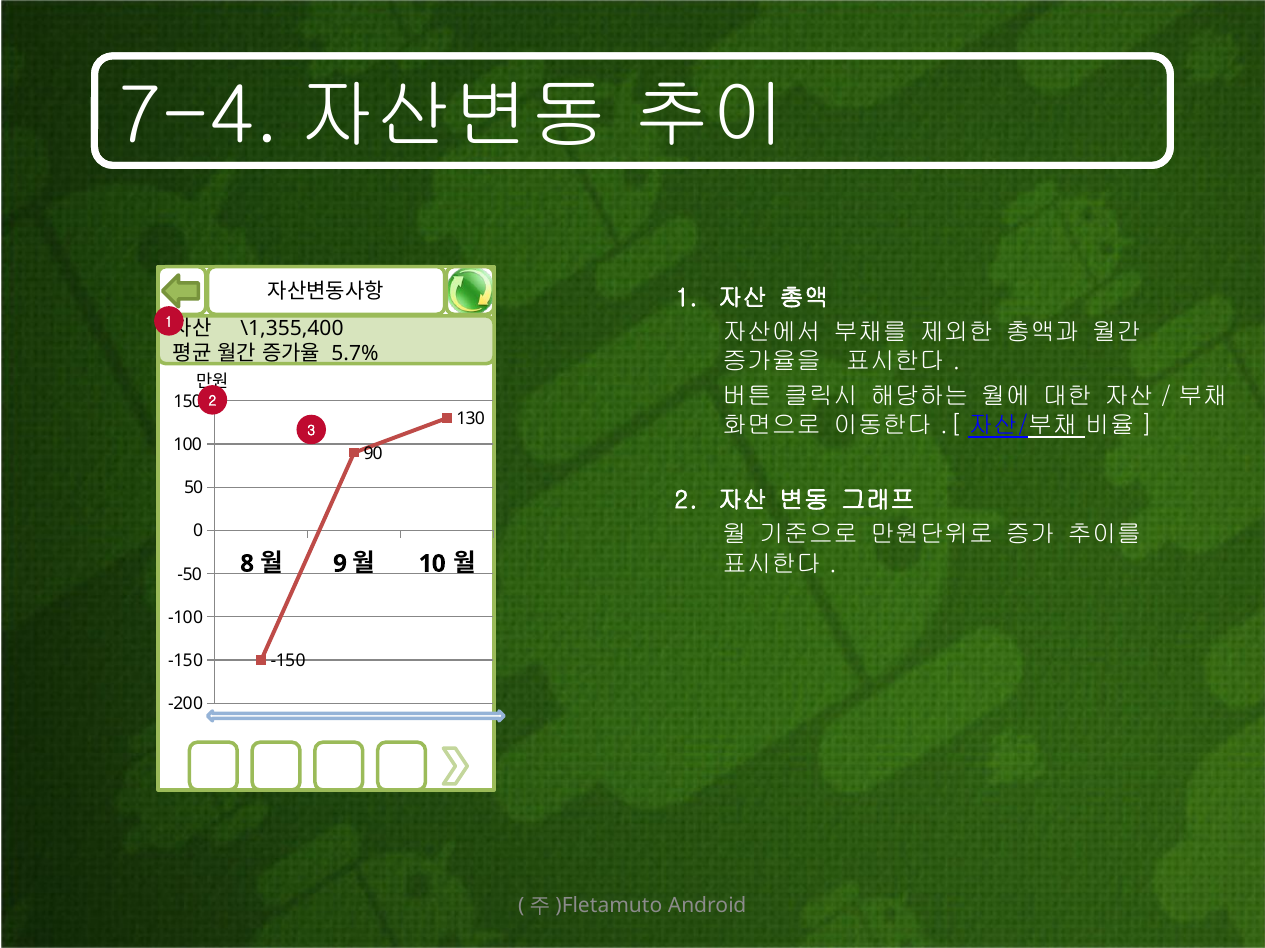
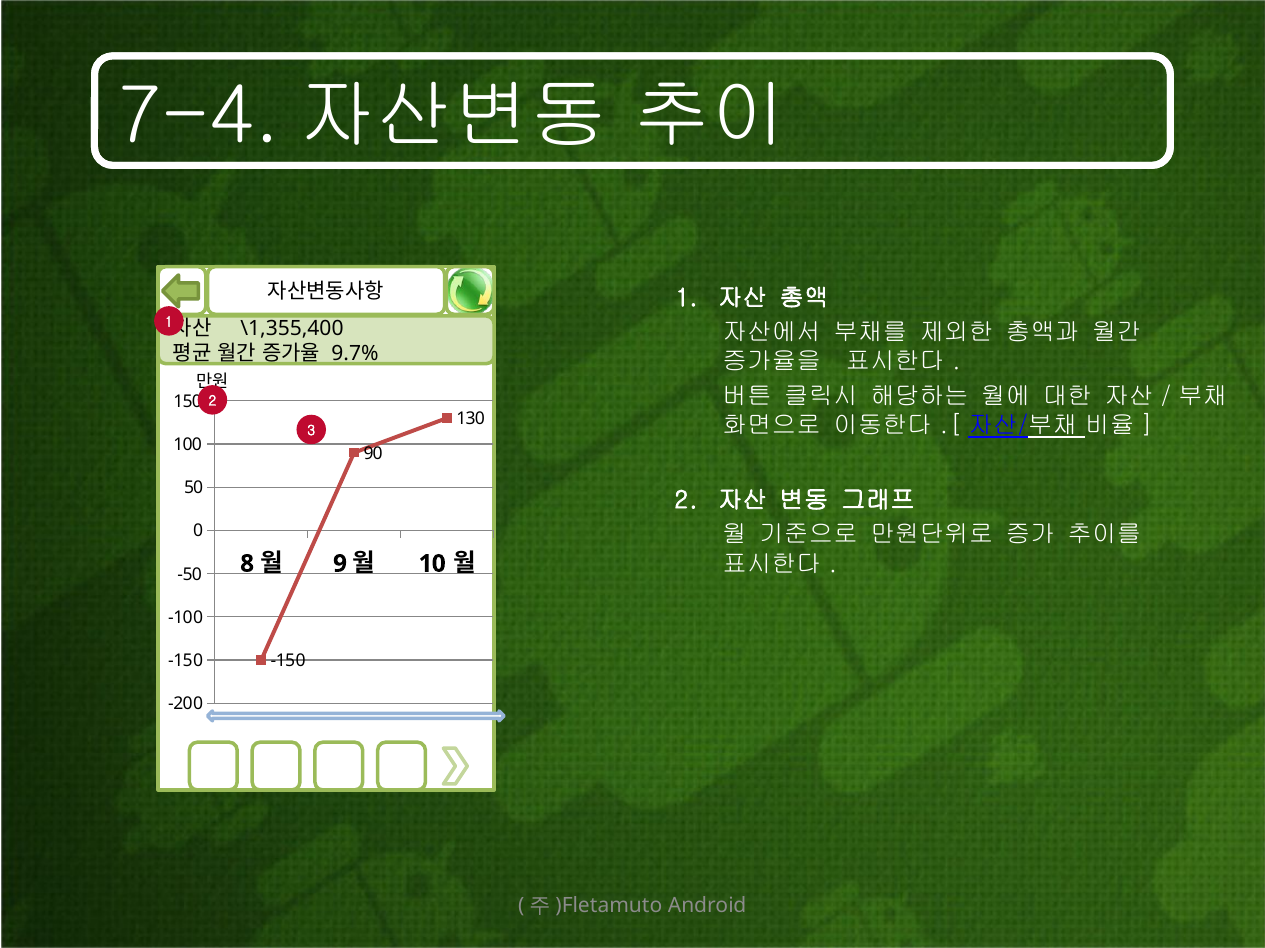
5.7%: 5.7% -> 9.7%
